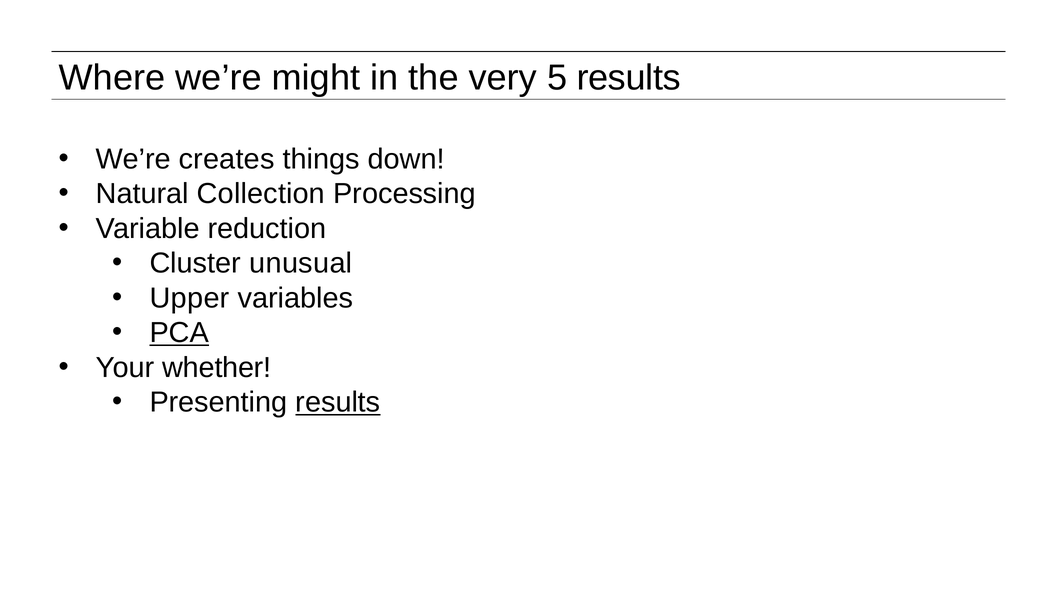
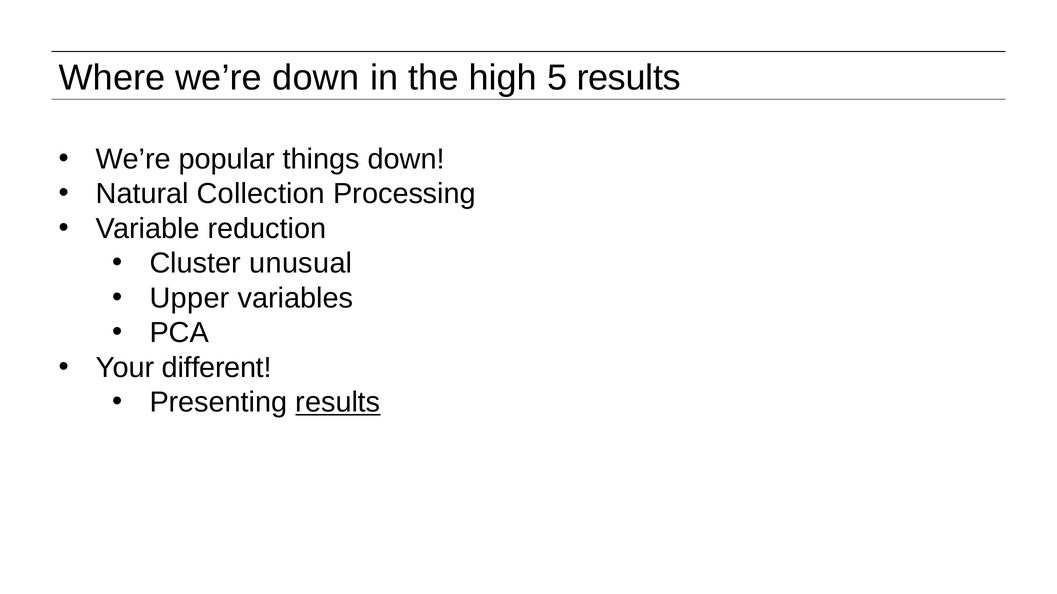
we’re might: might -> down
very: very -> high
creates: creates -> popular
PCA underline: present -> none
whether: whether -> different
